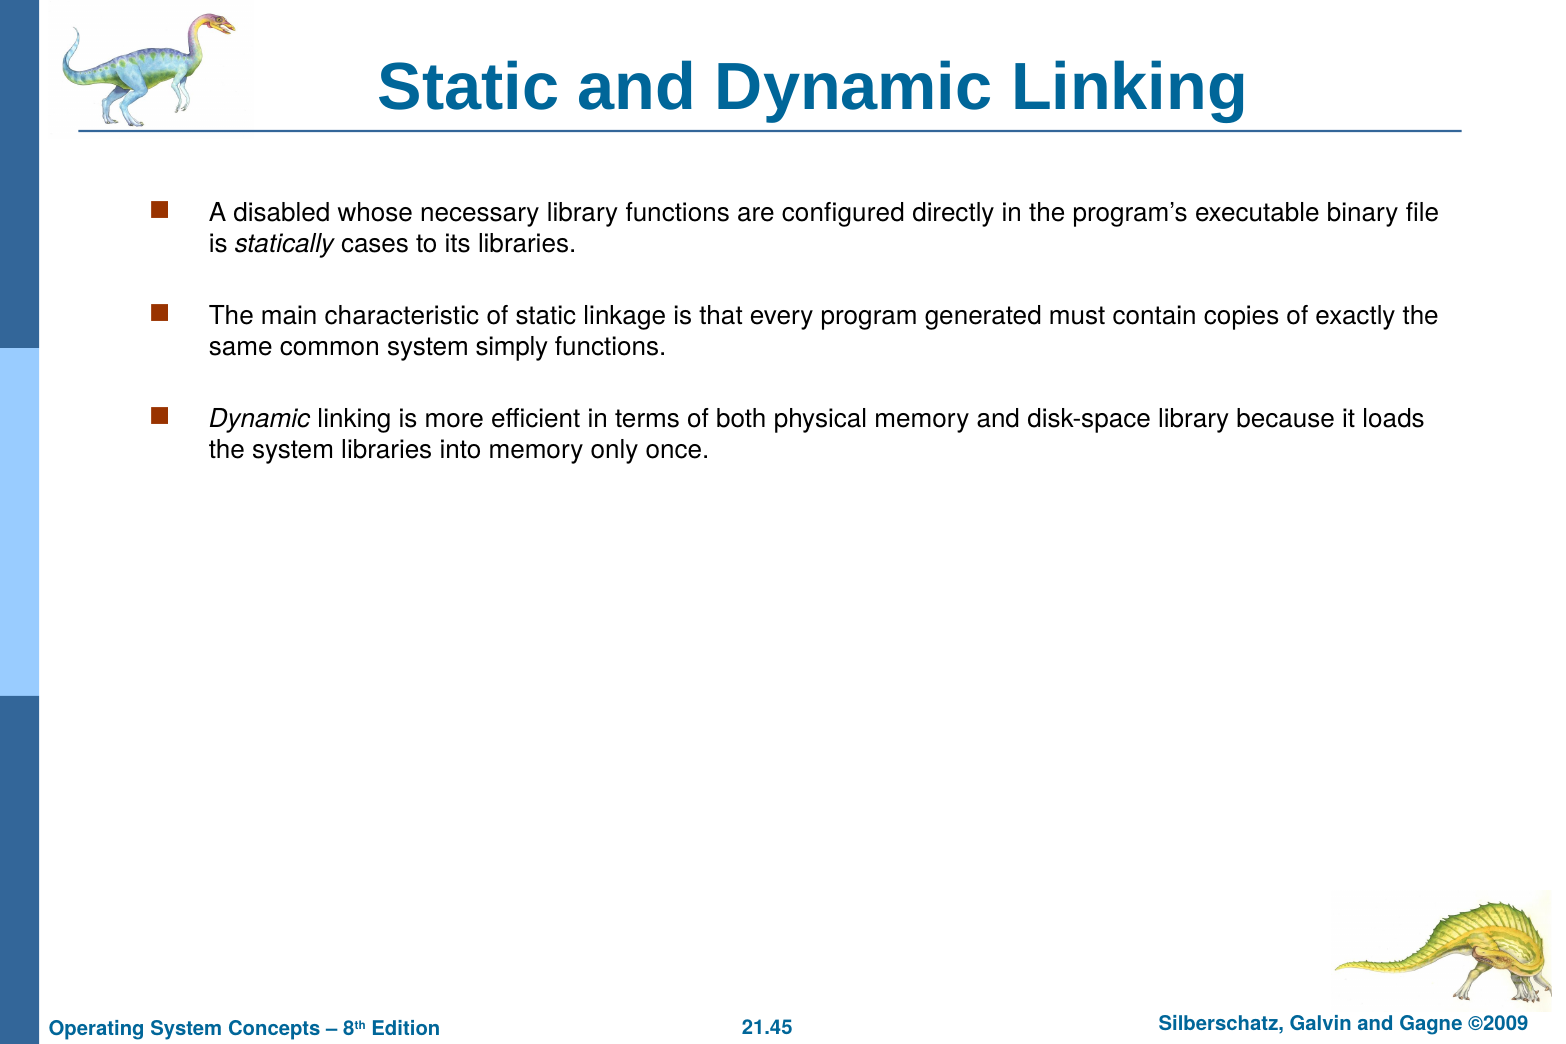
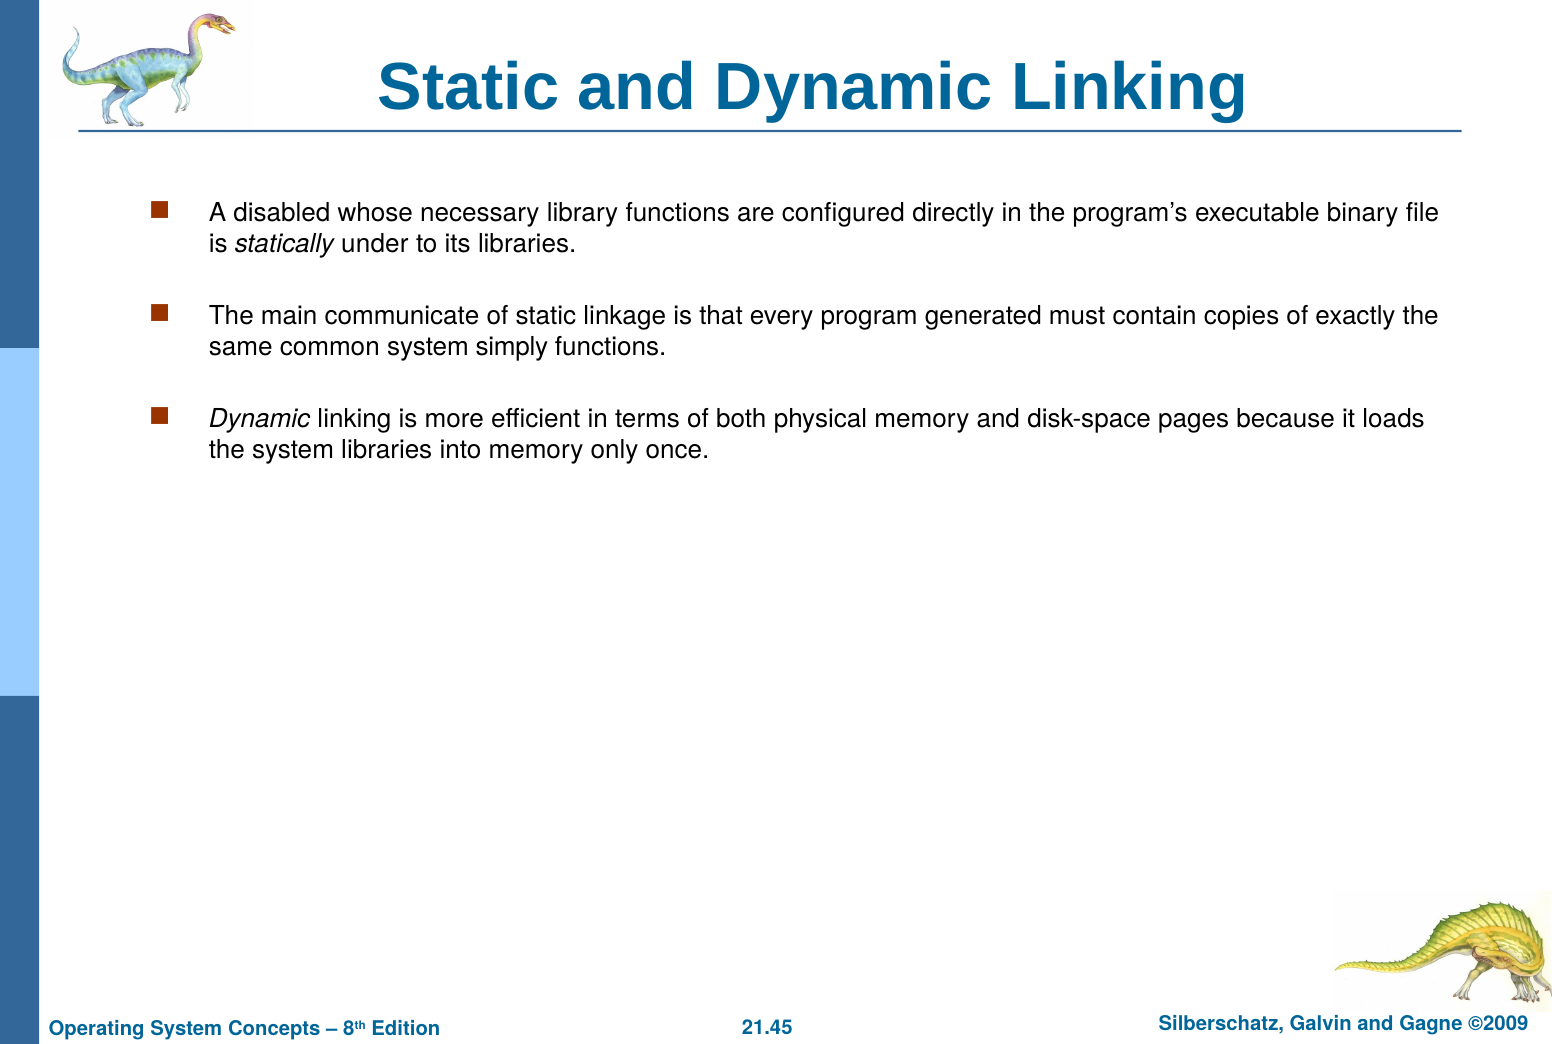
cases: cases -> under
characteristic: characteristic -> communicate
disk-space library: library -> pages
